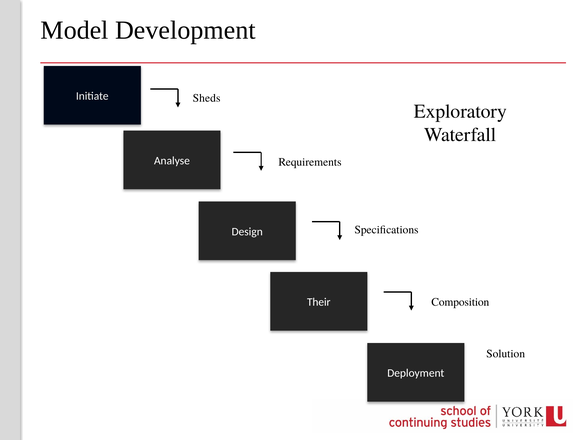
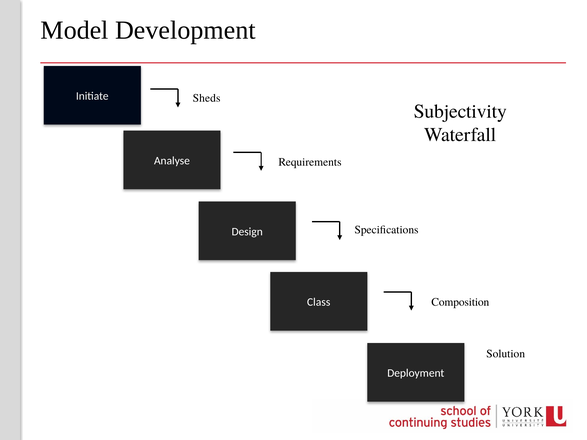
Exploratory: Exploratory -> Subjectivity
Their: Their -> Class
